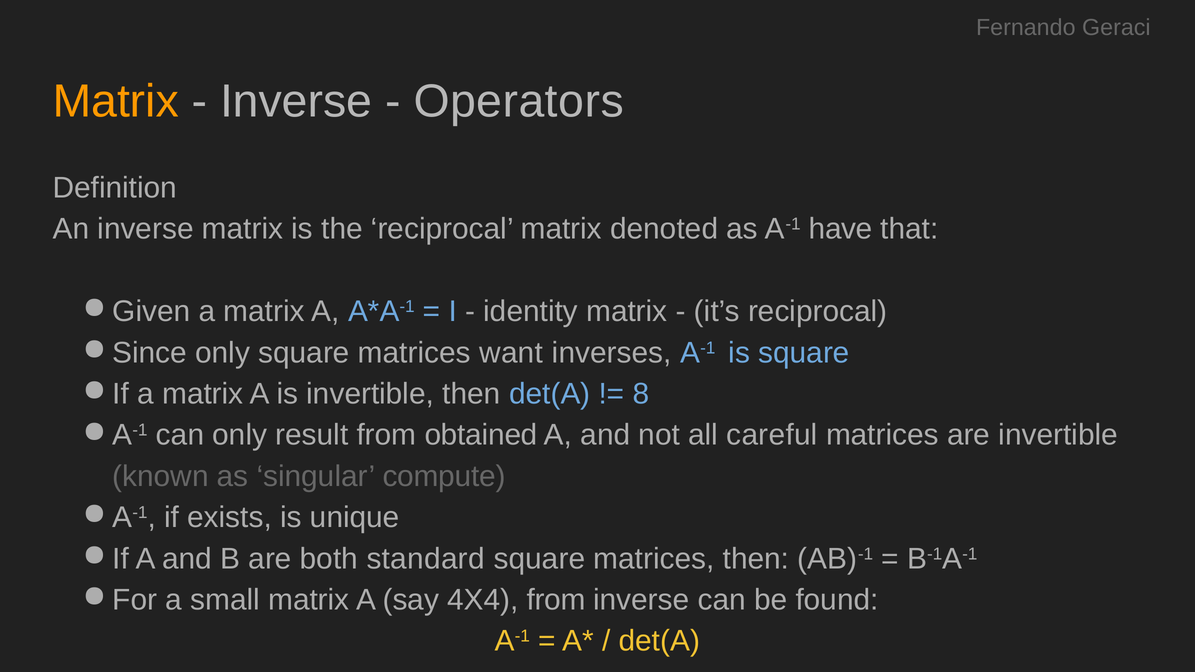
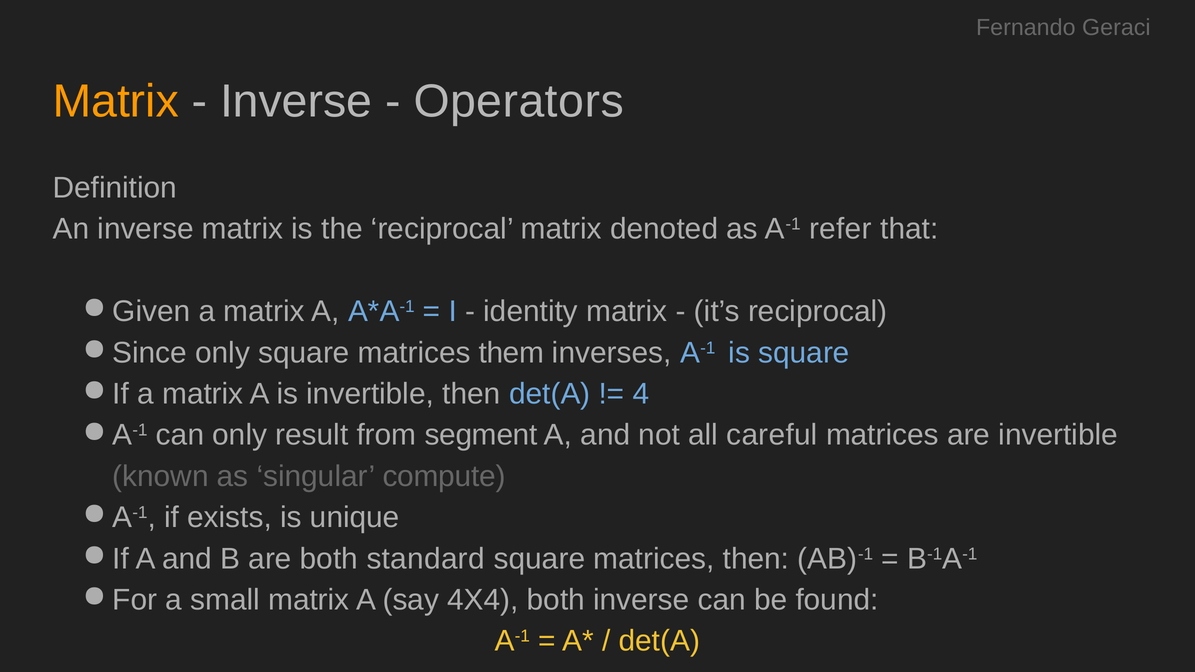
have: have -> refer
want: want -> them
8: 8 -> 4
obtained: obtained -> segment
4X4 from: from -> both
